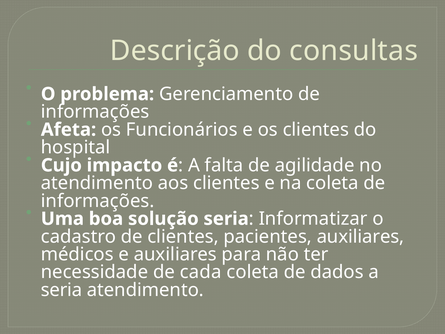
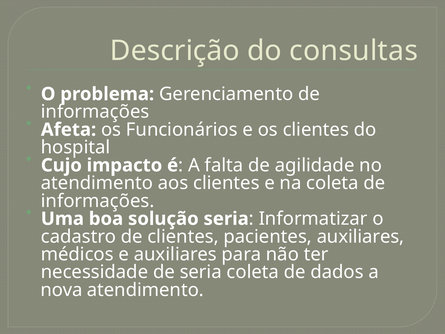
de cada: cada -> seria
seria at (61, 290): seria -> nova
